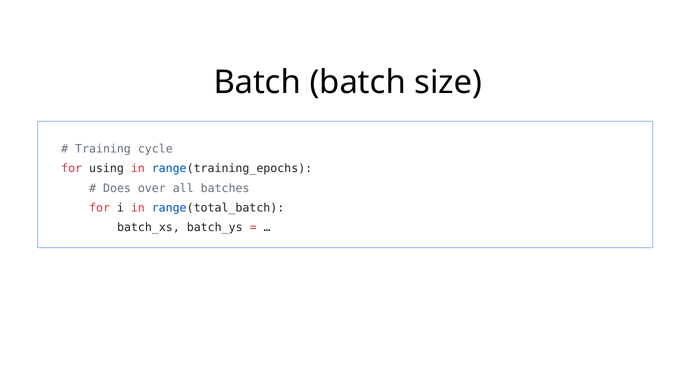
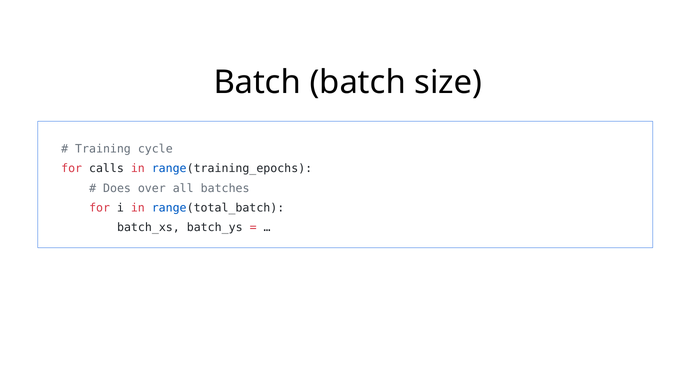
using: using -> calls
